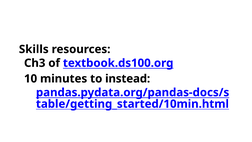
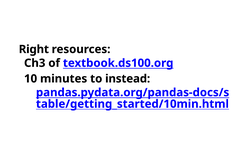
Skills: Skills -> Right
